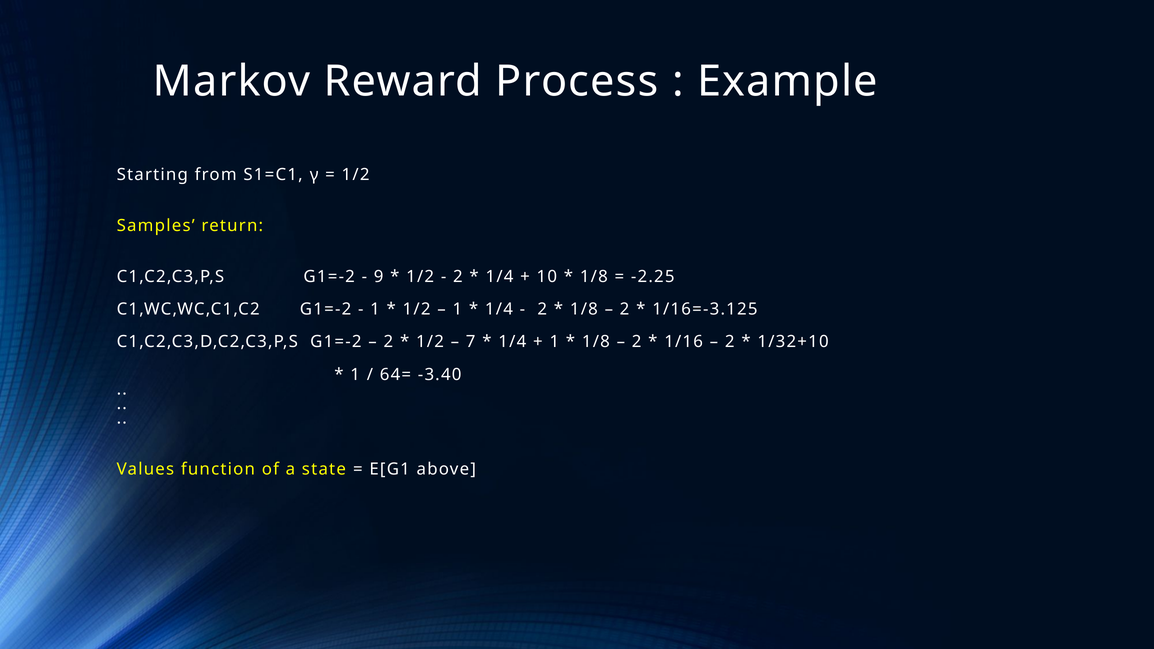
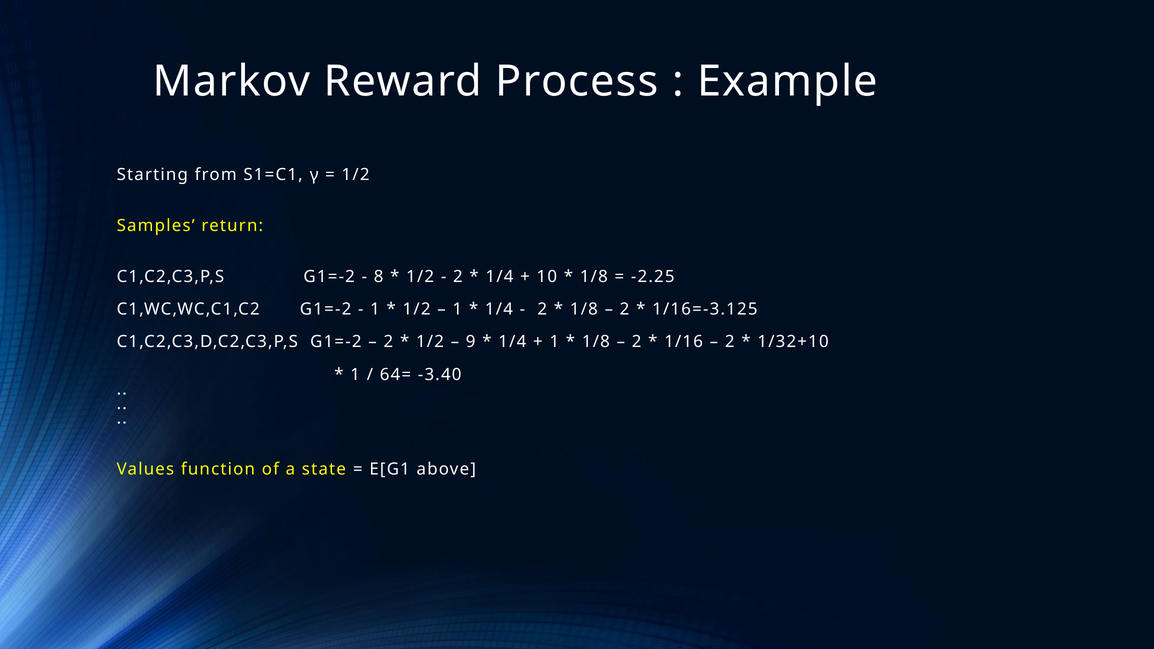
9: 9 -> 8
7: 7 -> 9
